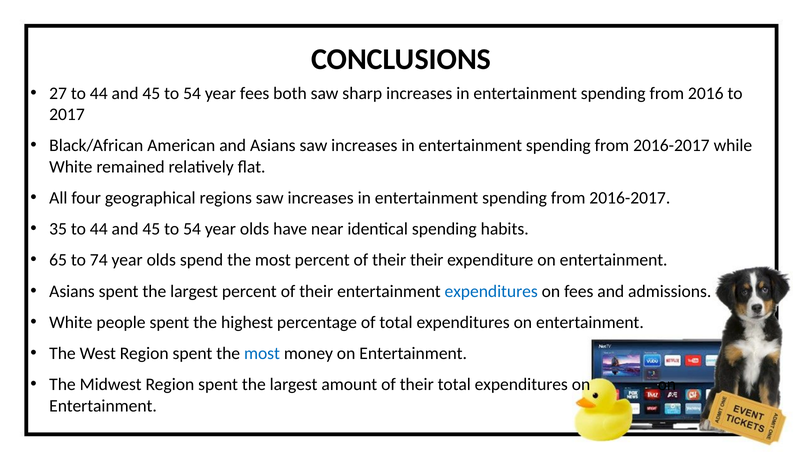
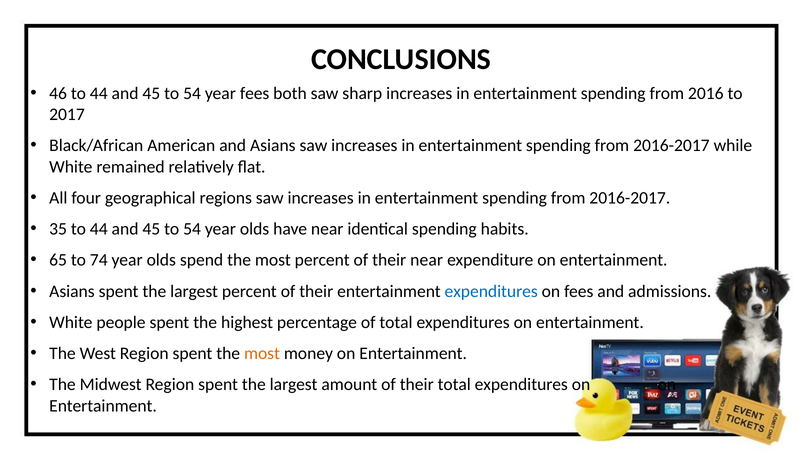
27: 27 -> 46
their their: their -> near
most at (262, 353) colour: blue -> orange
